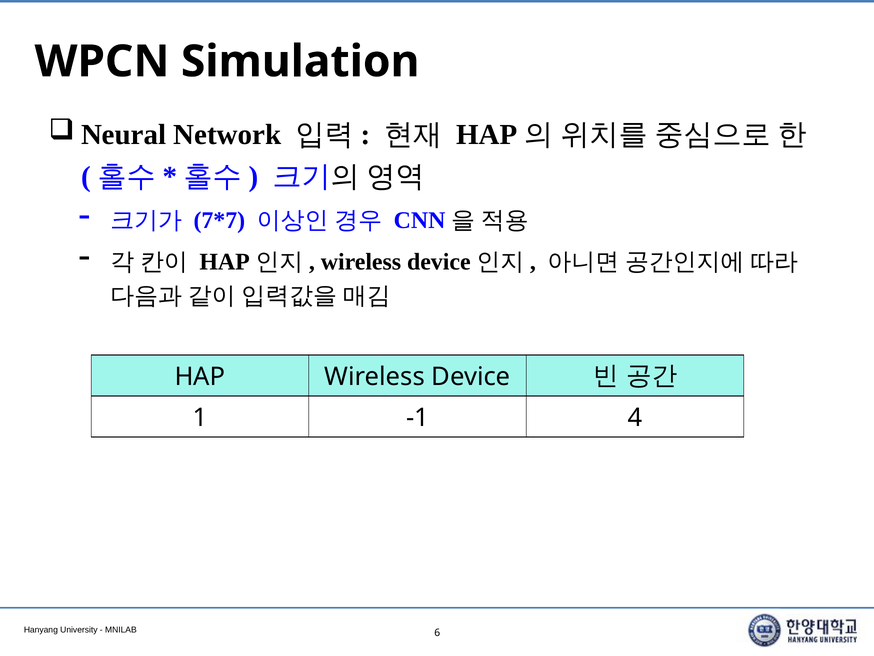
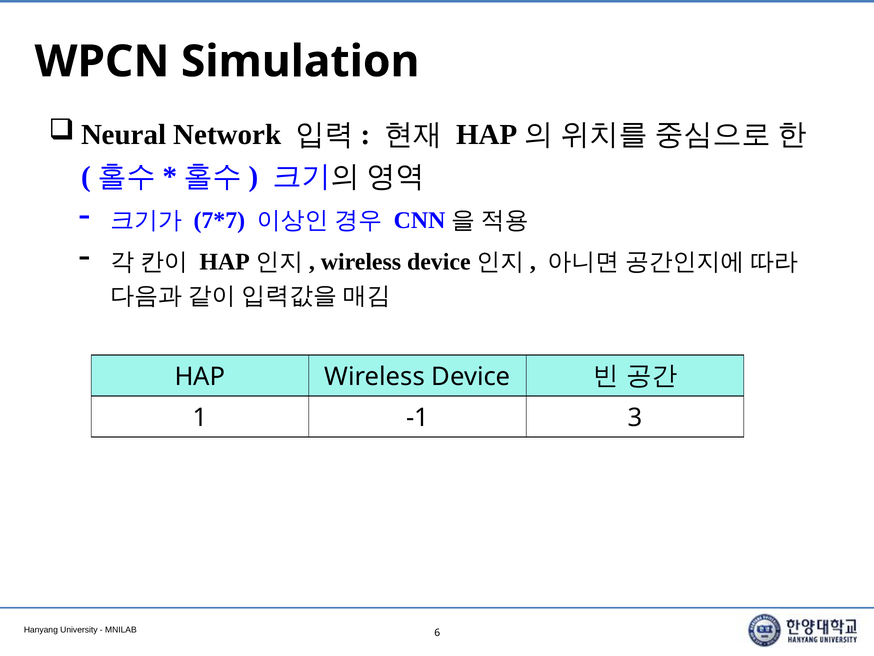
4: 4 -> 3
